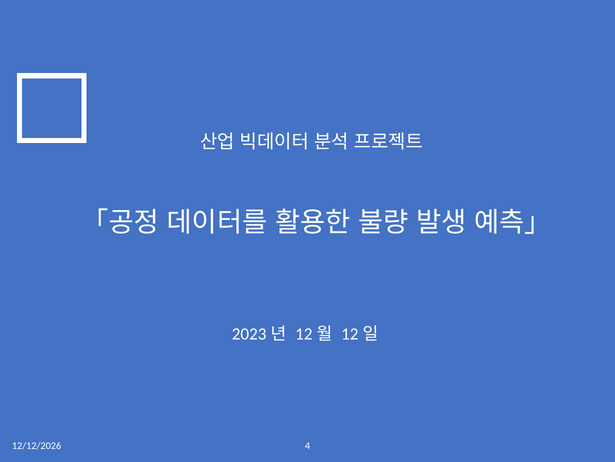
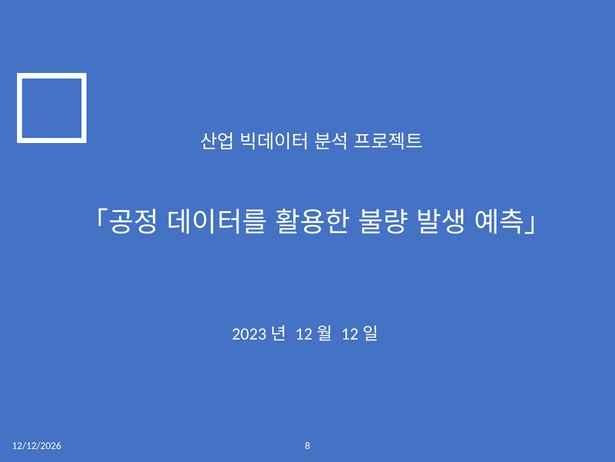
4: 4 -> 8
